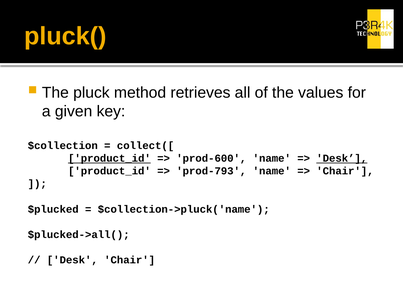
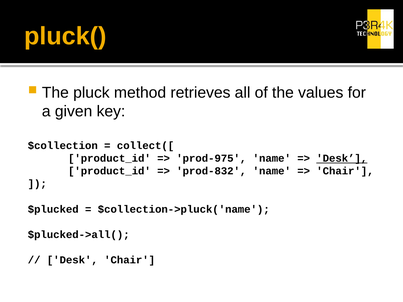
product_id at (109, 158) underline: present -> none
prod-600: prod-600 -> prod-975
prod-793: prod-793 -> prod-832
